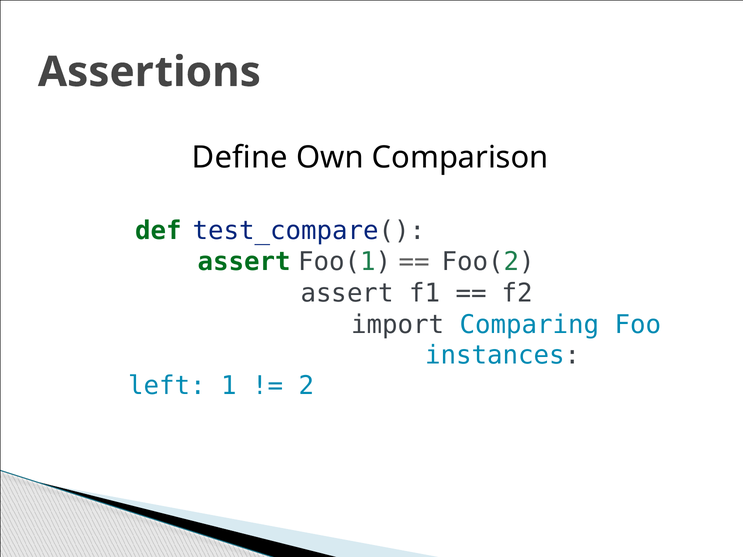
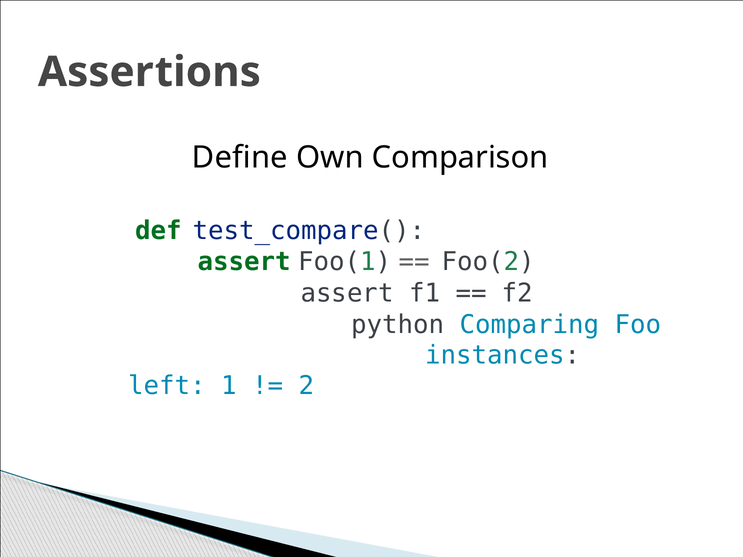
import: import -> python
